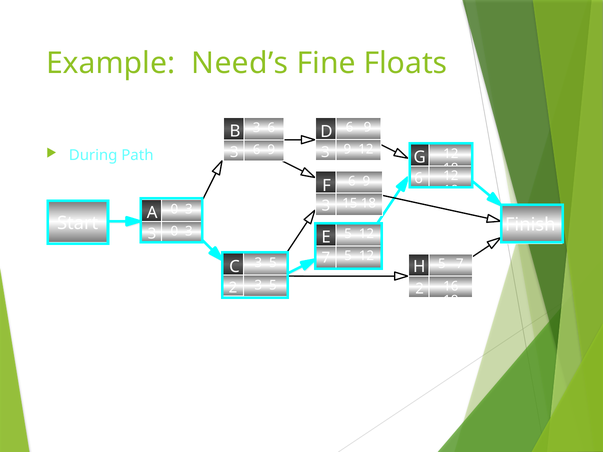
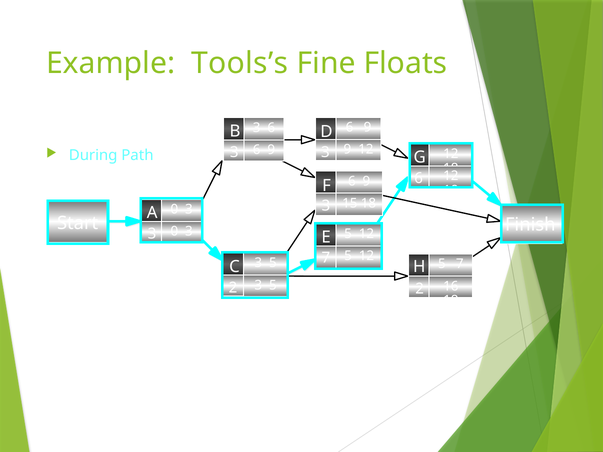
Need’s: Need’s -> Tools’s
